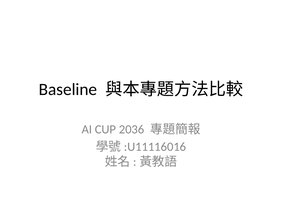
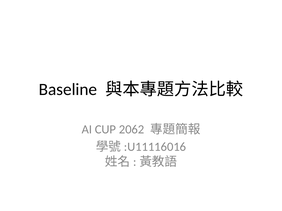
2036: 2036 -> 2062
